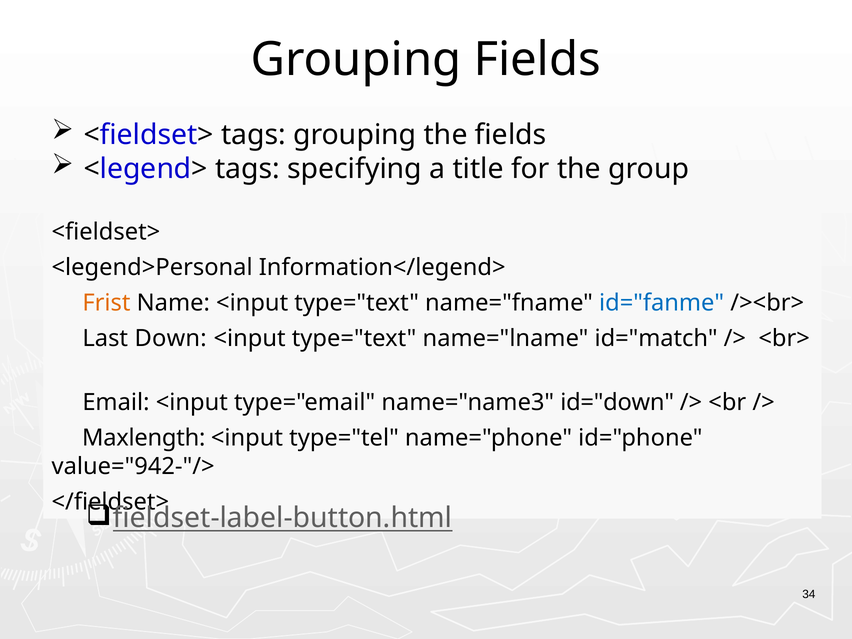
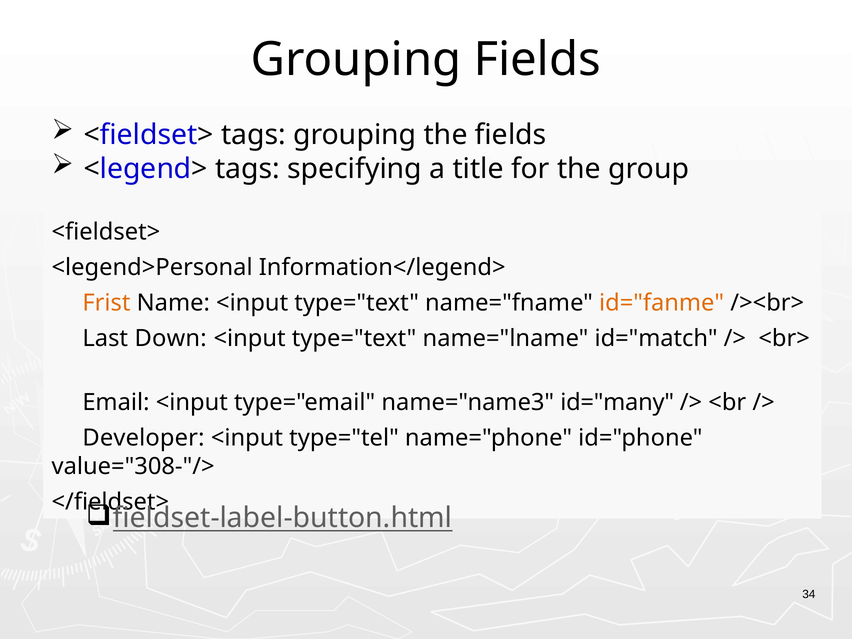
id="fanme colour: blue -> orange
id="down: id="down -> id="many
Maxlength: Maxlength -> Developer
value="942-"/>: value="942-"/> -> value="308-"/>
